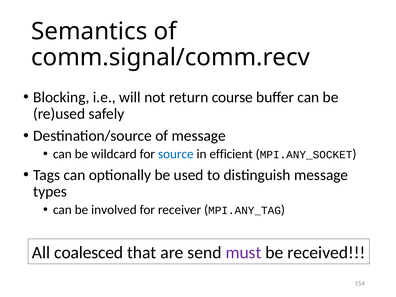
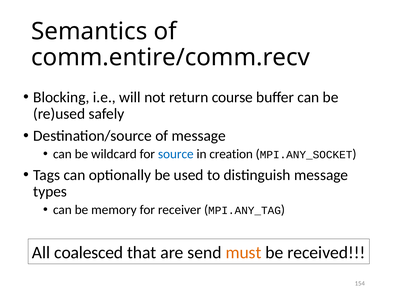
comm.signal/comm.recv: comm.signal/comm.recv -> comm.entire/comm.recv
efficient: efficient -> creation
involved: involved -> memory
must colour: purple -> orange
